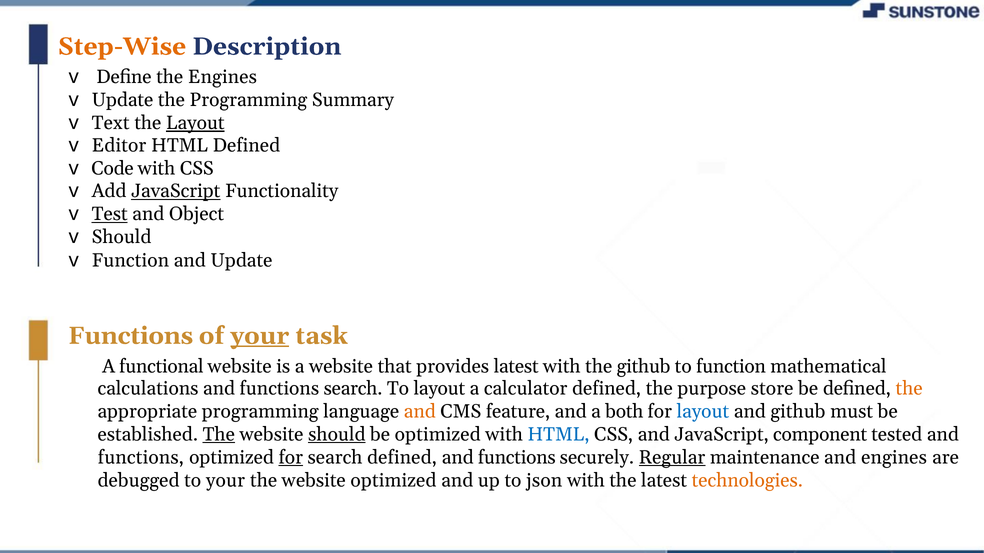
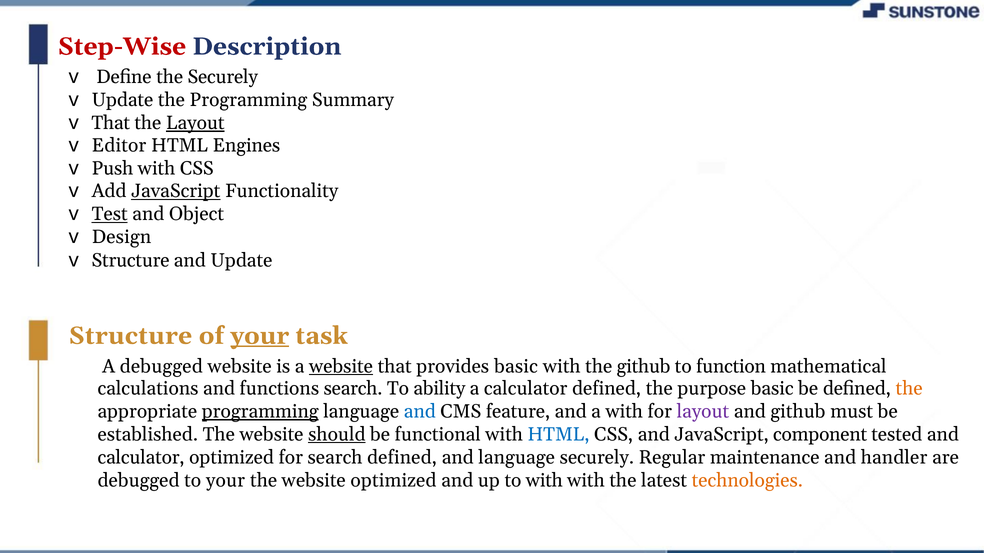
Step-Wise colour: orange -> red
the Engines: Engines -> Securely
v Text: Text -> That
HTML Defined: Defined -> Engines
Code: Code -> Push
v Should: Should -> Design
v Function: Function -> Structure
Functions at (131, 336): Functions -> Structure
A functional: functional -> debugged
website at (341, 367) underline: none -> present
provides latest: latest -> basic
To layout: layout -> ability
purpose store: store -> basic
programming at (260, 412) underline: none -> present
and at (420, 412) colour: orange -> blue
a both: both -> with
layout at (703, 412) colour: blue -> purple
The at (219, 435) underline: present -> none
be optimized: optimized -> functional
functions at (141, 458): functions -> calculator
for at (291, 458) underline: present -> none
functions at (517, 458): functions -> language
Regular underline: present -> none
and engines: engines -> handler
to json: json -> with
